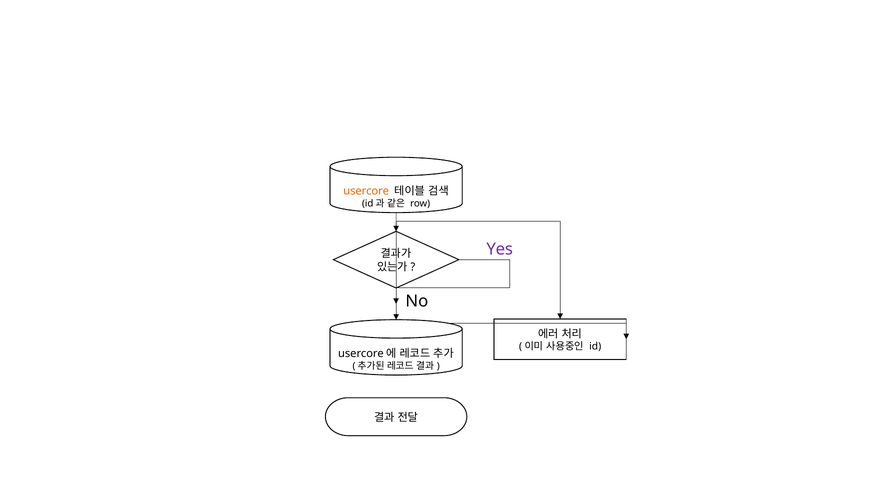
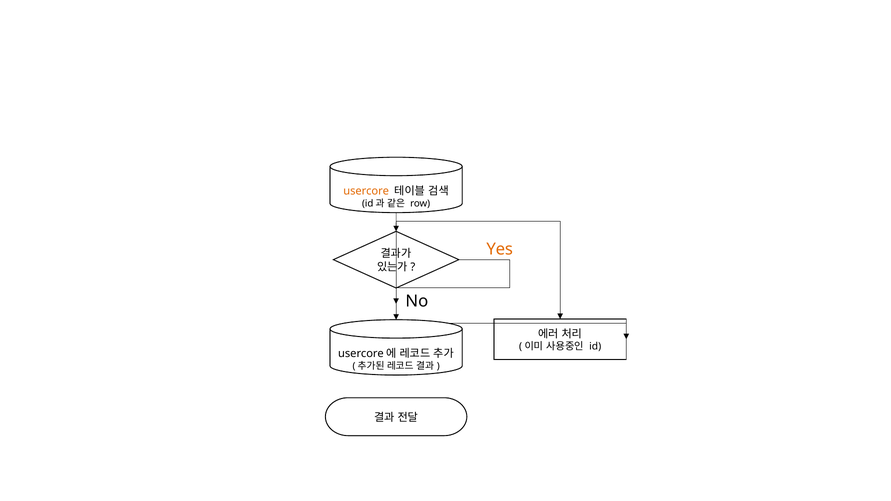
Yes colour: purple -> orange
